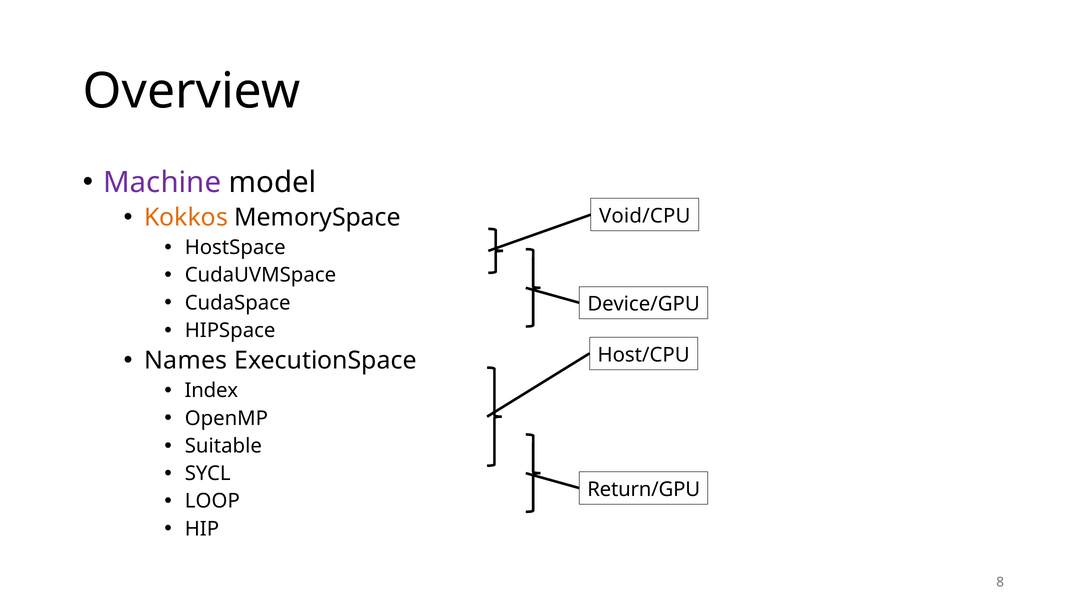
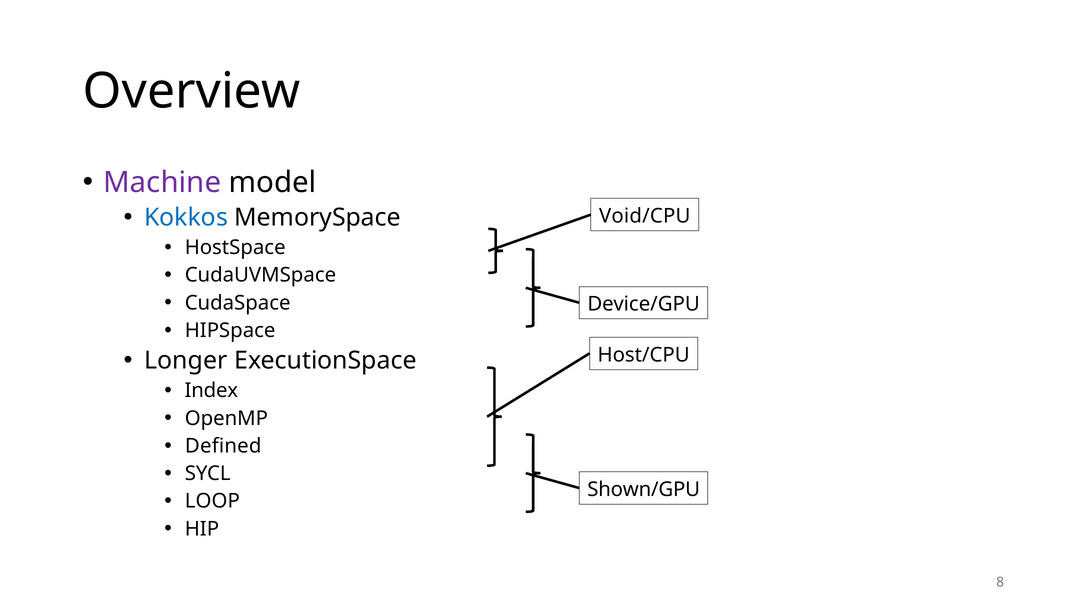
Kokkos colour: orange -> blue
Names: Names -> Longer
Suitable: Suitable -> Defined
Return/GPU: Return/GPU -> Shown/GPU
